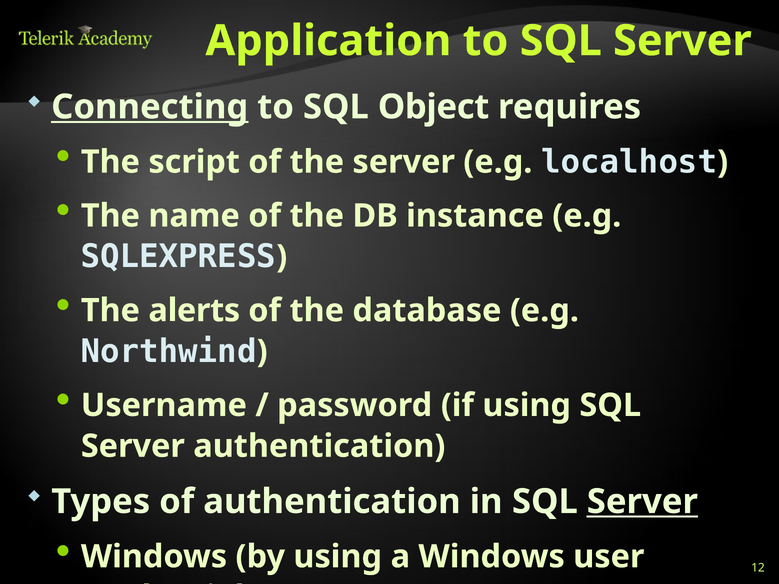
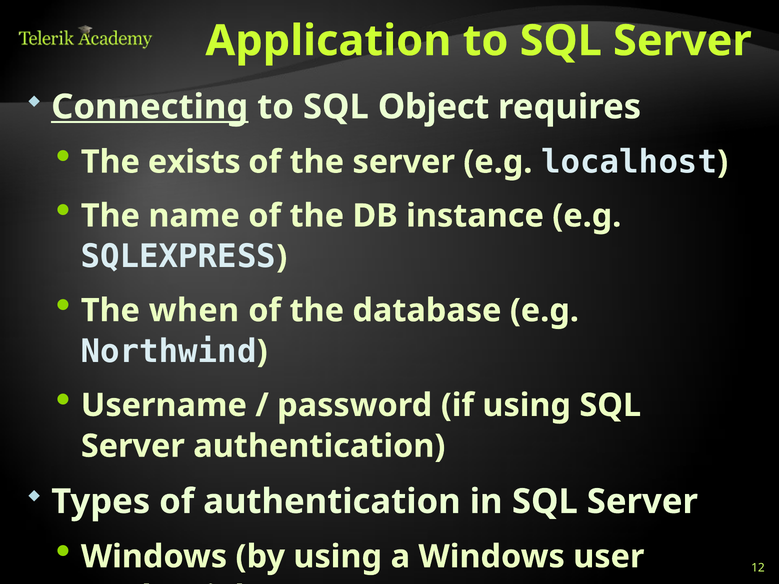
script: script -> exists
alerts: alerts -> when
Server at (642, 502) underline: present -> none
